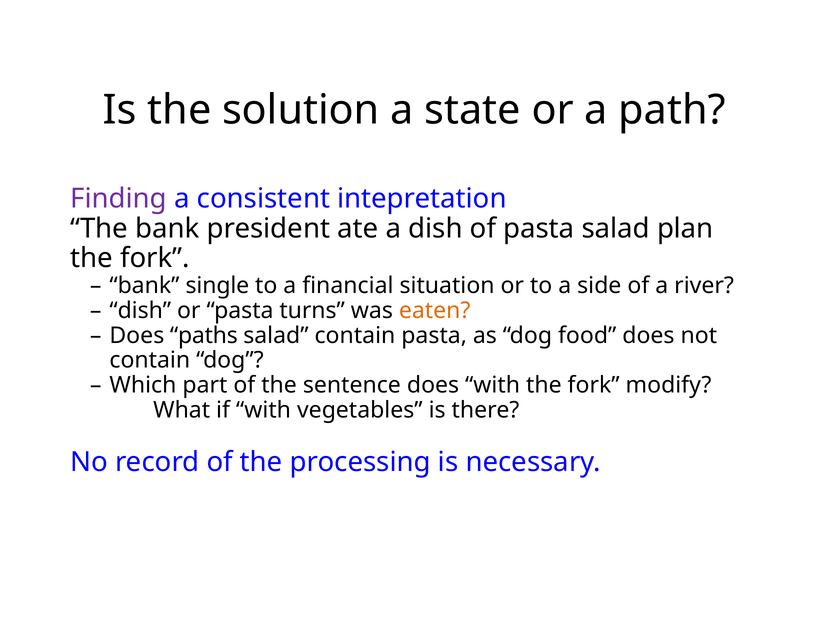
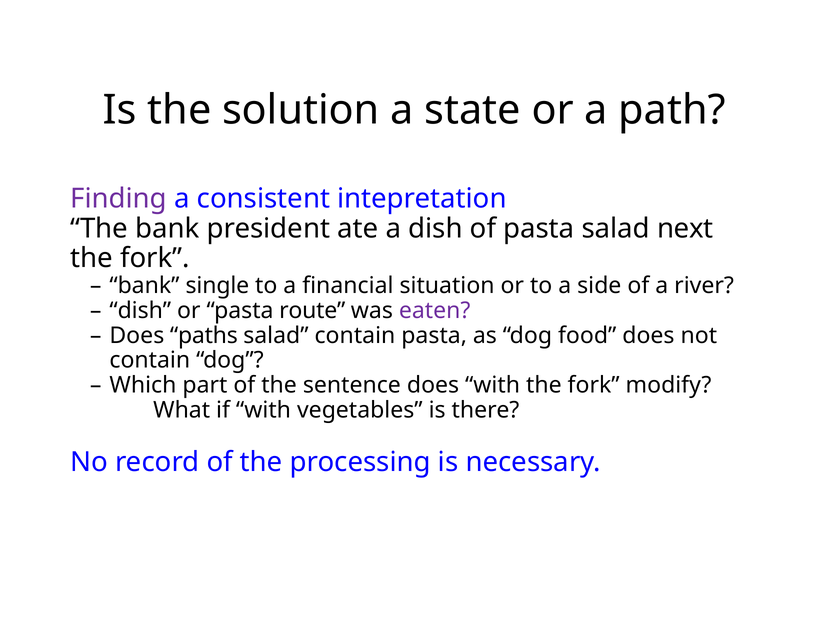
plan: plan -> next
turns: turns -> route
eaten colour: orange -> purple
